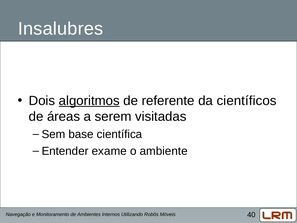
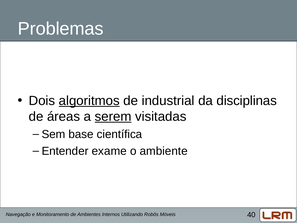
Insalubres: Insalubres -> Problemas
referente: referente -> industrial
científicos: científicos -> disciplinas
serem underline: none -> present
